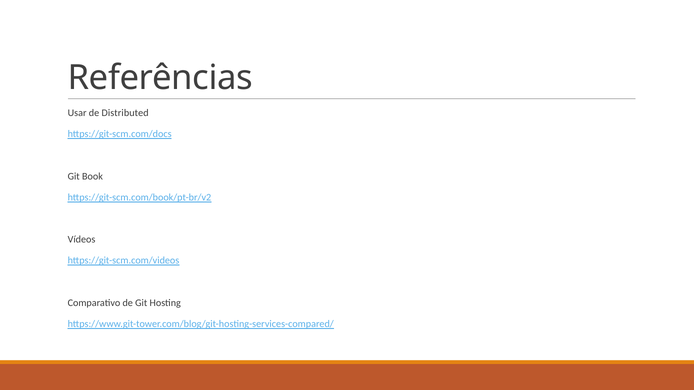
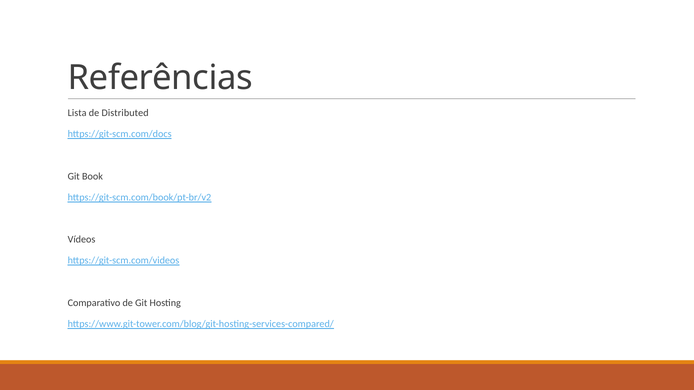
Usar: Usar -> Lista
